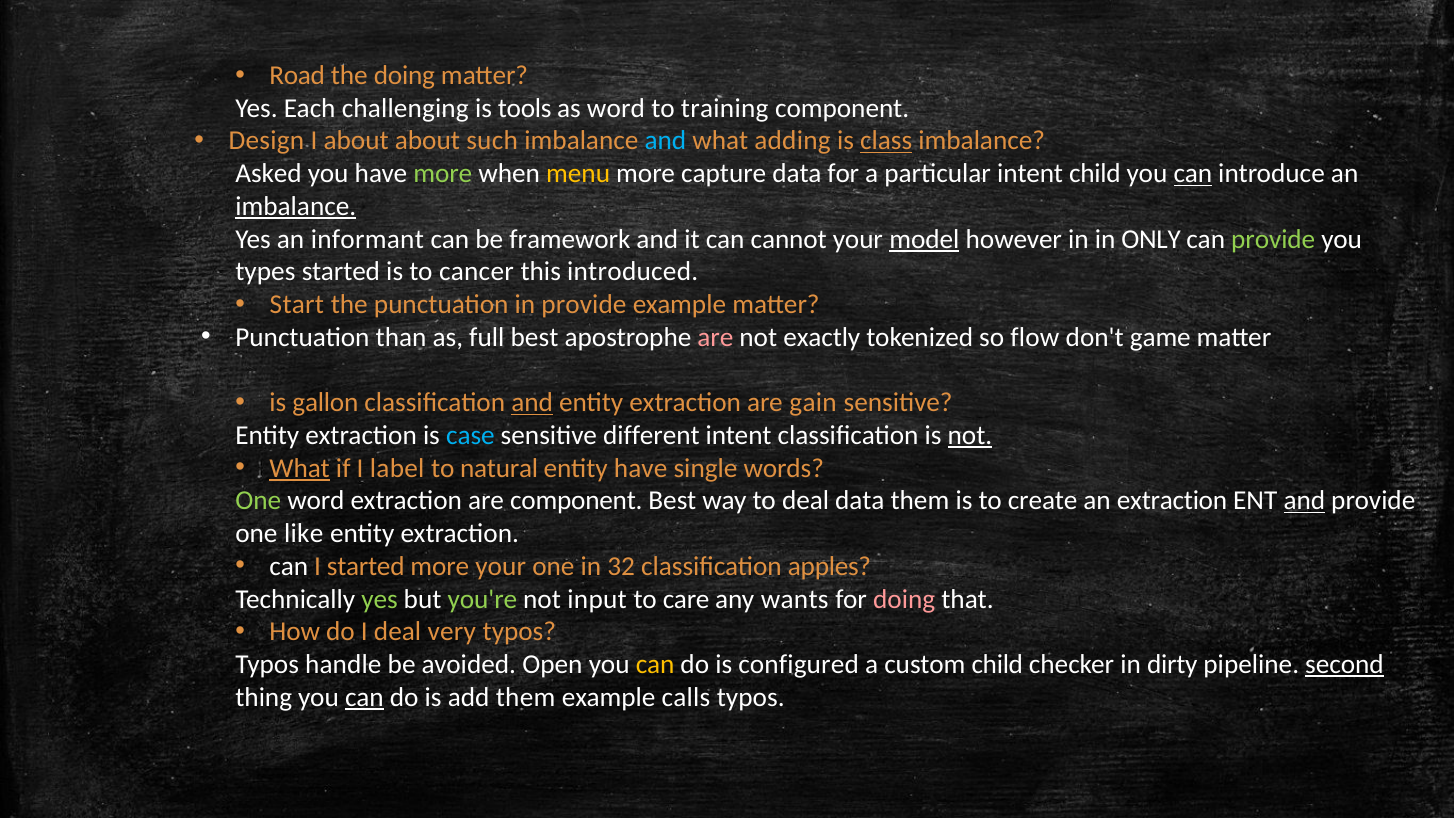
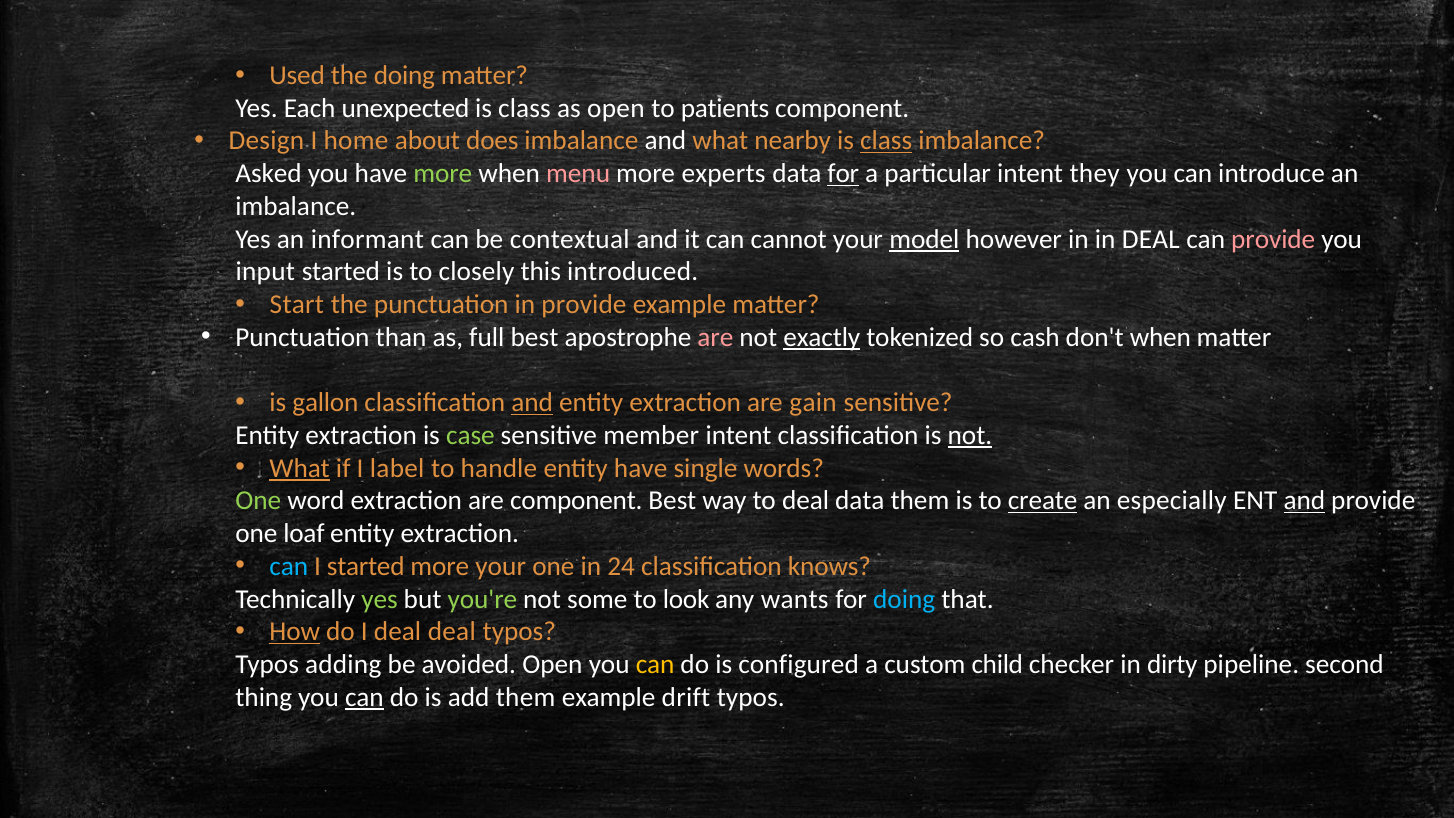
Road: Road -> Used
challenging: challenging -> unexpected
tools at (525, 108): tools -> class
as word: word -> open
training: training -> patients
I about: about -> home
such: such -> does
and at (665, 141) colour: light blue -> white
adding: adding -> nearby
menu colour: yellow -> pink
capture: capture -> experts
for at (843, 174) underline: none -> present
intent child: child -> they
can at (1193, 174) underline: present -> none
imbalance at (296, 206) underline: present -> none
framework: framework -> contextual
in ONLY: ONLY -> DEAL
provide at (1273, 239) colour: light green -> pink
types: types -> input
cancer: cancer -> closely
exactly underline: none -> present
flow: flow -> cash
don't game: game -> when
case colour: light blue -> light green
different: different -> member
natural: natural -> handle
create underline: none -> present
an extraction: extraction -> especially
like: like -> loaf
can at (289, 566) colour: white -> light blue
32: 32 -> 24
apples: apples -> knows
input: input -> some
care: care -> look
doing at (904, 599) colour: pink -> light blue
How underline: none -> present
deal very: very -> deal
handle: handle -> adding
second underline: present -> none
calls: calls -> drift
